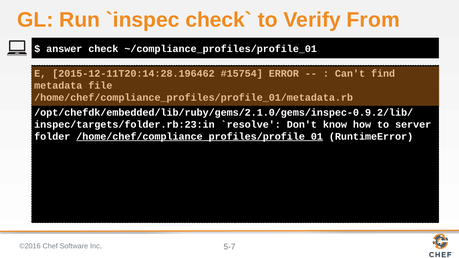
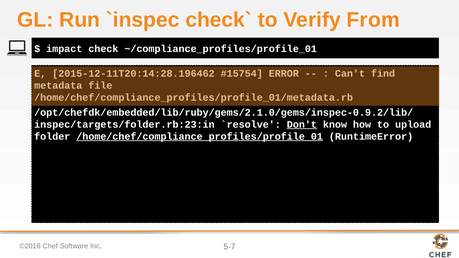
answer: answer -> impact
Don't underline: none -> present
server: server -> upload
